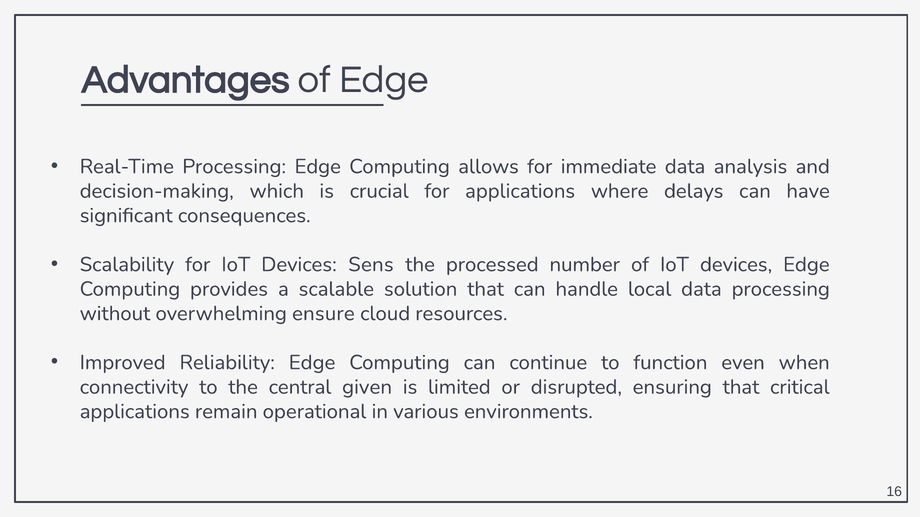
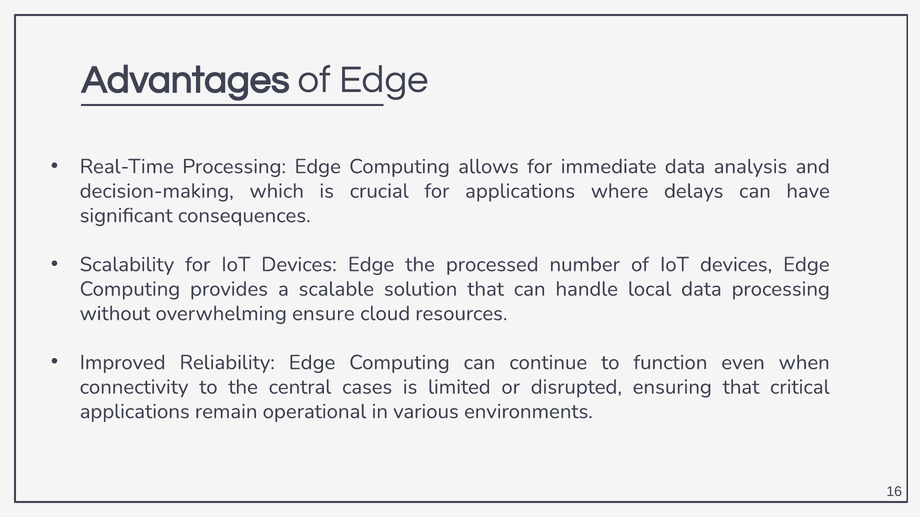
for IoT Devices Sens: Sens -> Edge
given: given -> cases
